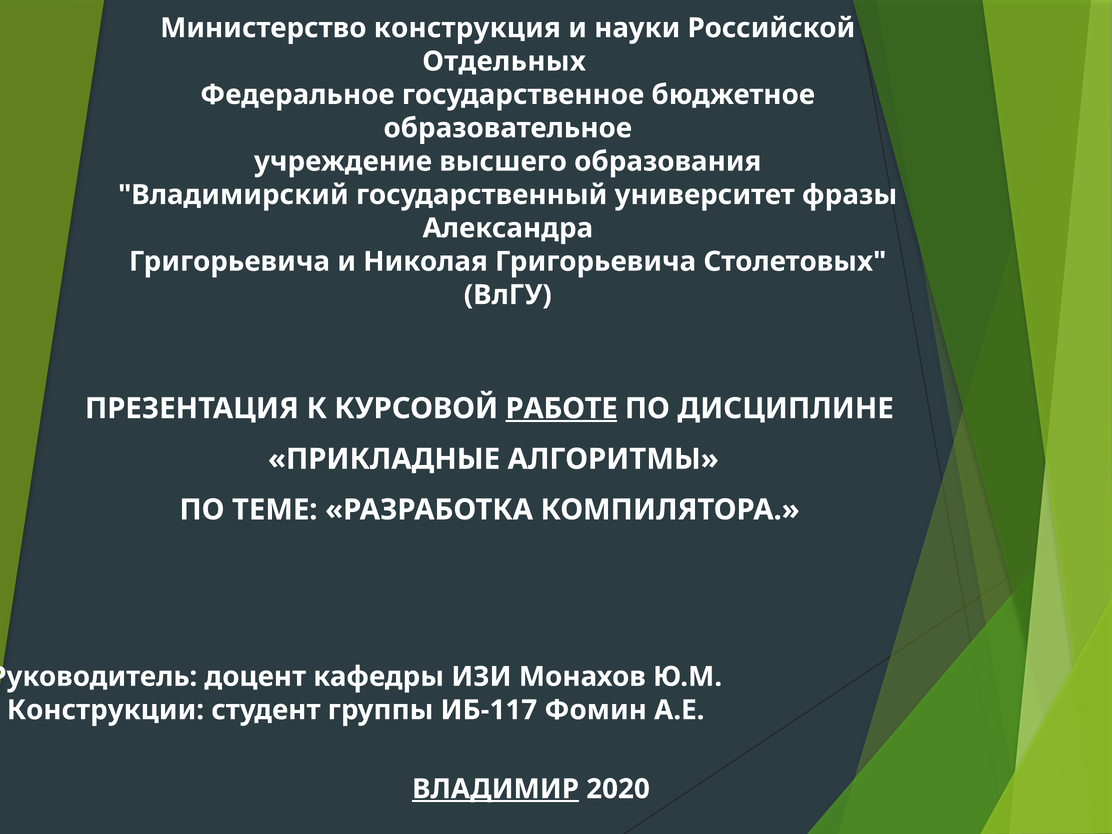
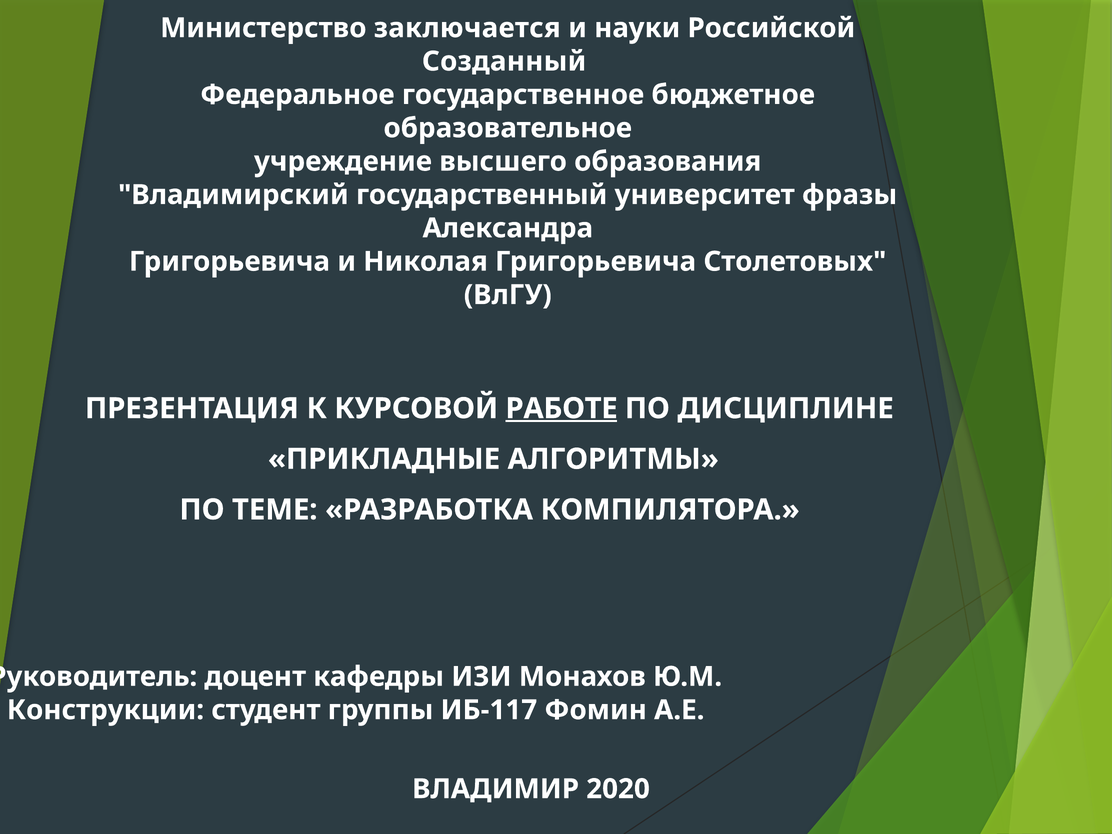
конструкция: конструкция -> заключается
Отдельных: Отдельных -> Созданный
ВЛАДИМИР underline: present -> none
